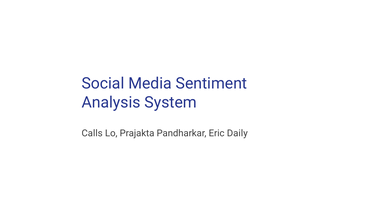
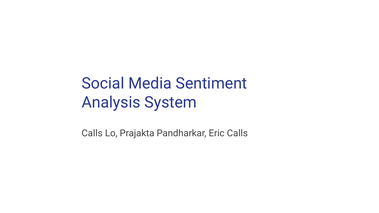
Eric Daily: Daily -> Calls
